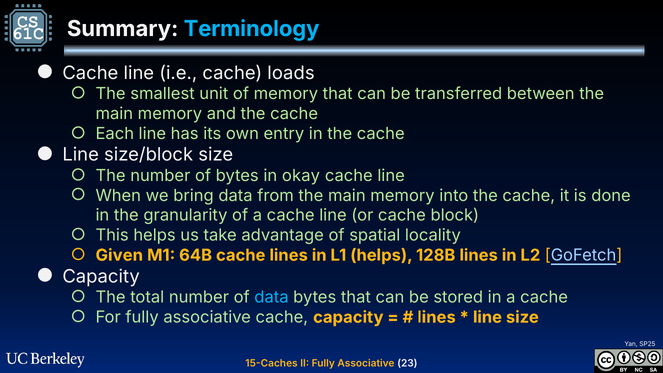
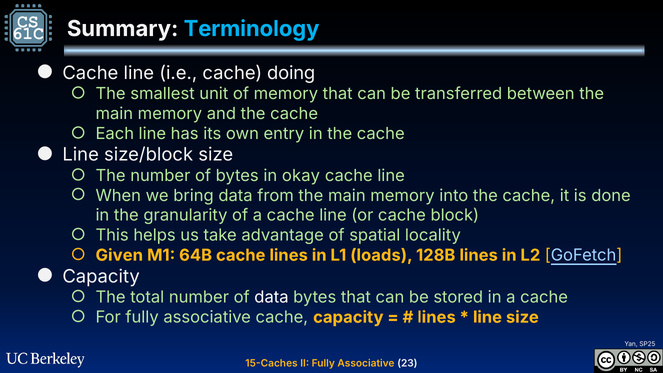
loads: loads -> doing
L1 helps: helps -> loads
data at (271, 297) colour: light blue -> white
